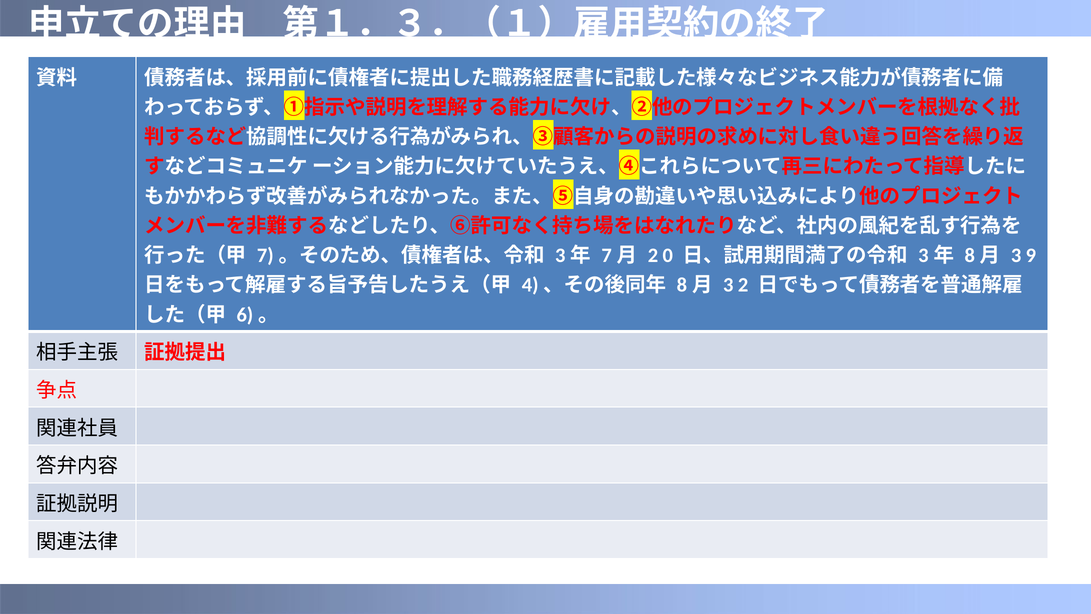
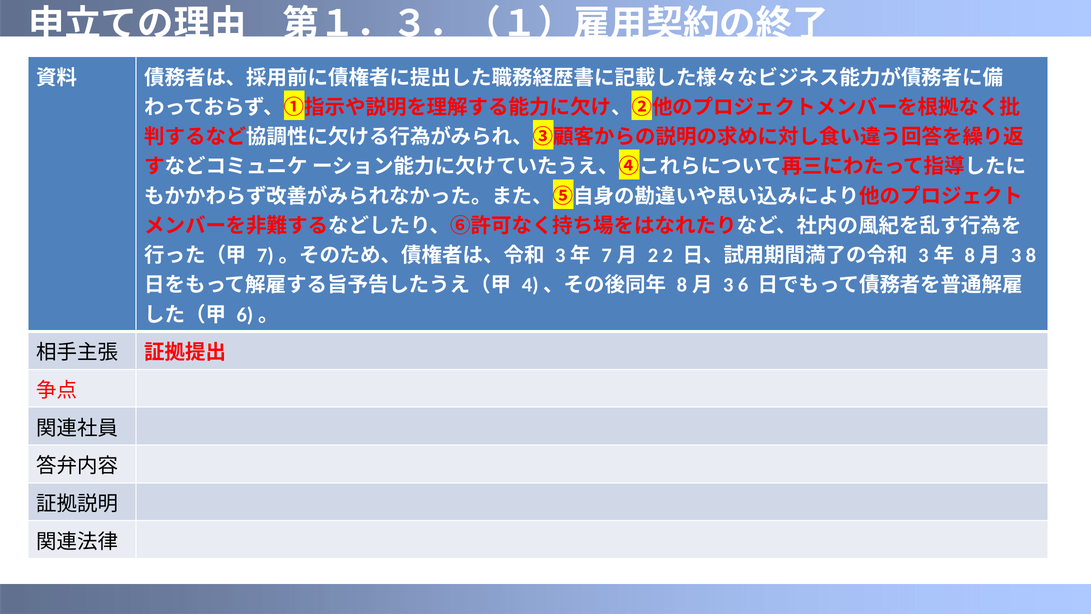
2 0: 0 -> 2
9: 9 -> 8
3 2: 2 -> 6
